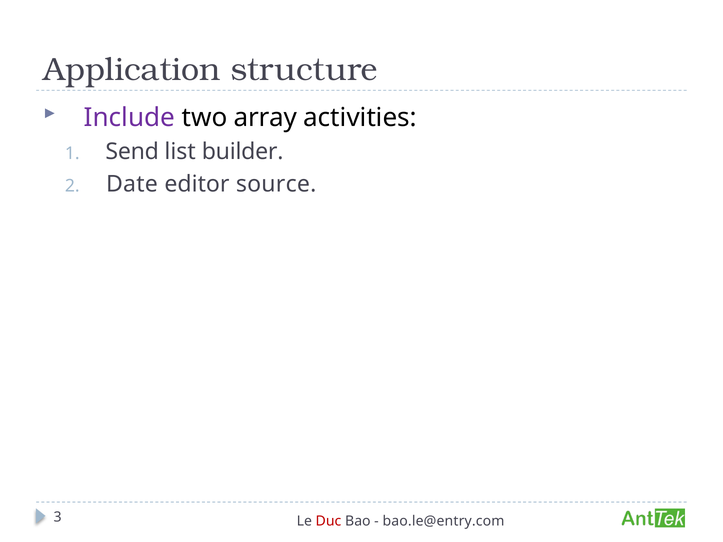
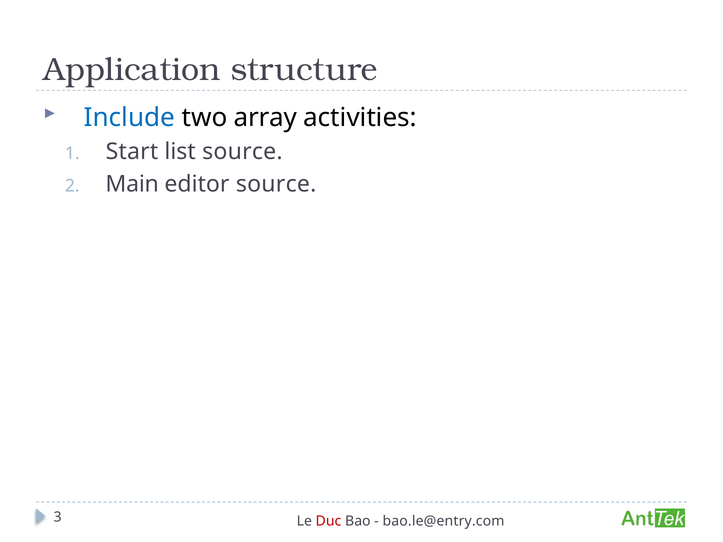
Include colour: purple -> blue
Send: Send -> Start
list builder: builder -> source
Date: Date -> Main
